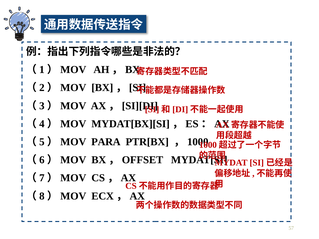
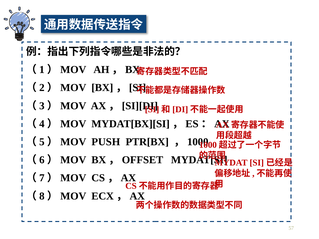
PARA: PARA -> PUSH
